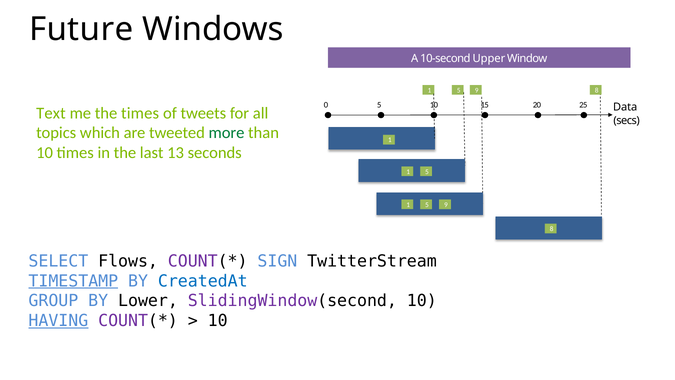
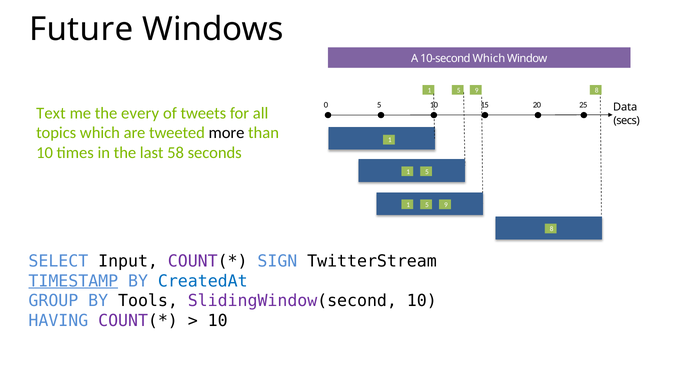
10-second Upper: Upper -> Which
the times: times -> every
more colour: green -> black
13: 13 -> 58
Flows: Flows -> Input
Lower: Lower -> Tools
HAVING underline: present -> none
